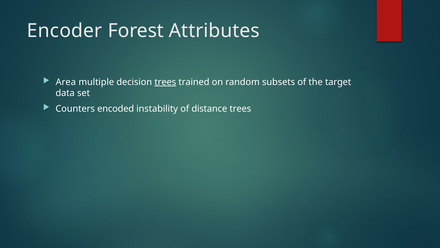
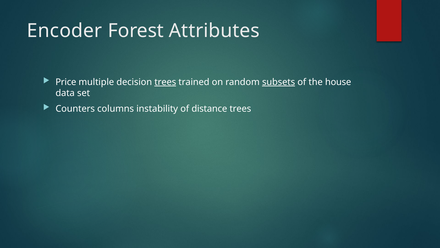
Area: Area -> Price
subsets underline: none -> present
target: target -> house
encoded: encoded -> columns
